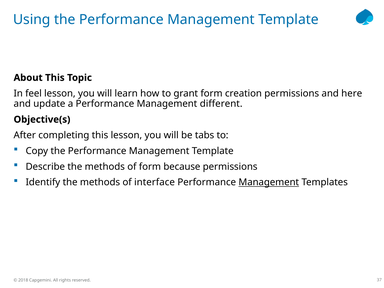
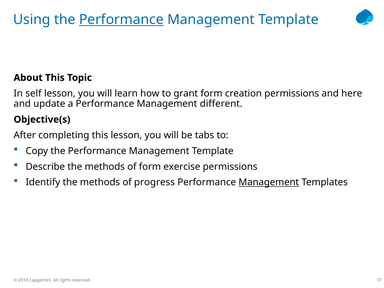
Performance at (121, 20) underline: none -> present
feel: feel -> self
because: because -> exercise
interface: interface -> progress
